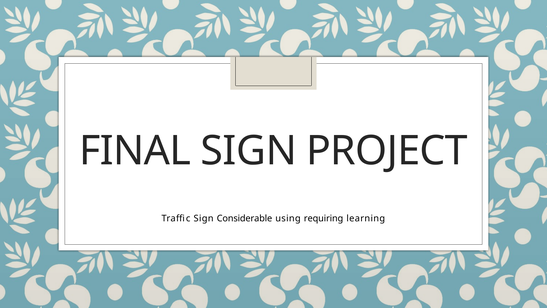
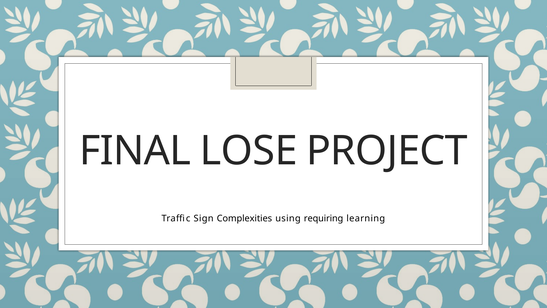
FINAL SIGN: SIGN -> LOSE
Considerable: Considerable -> Complexities
